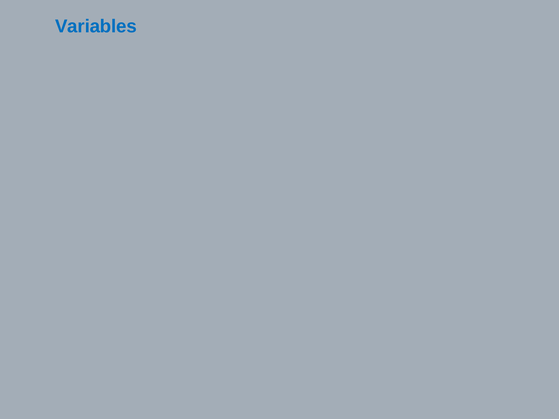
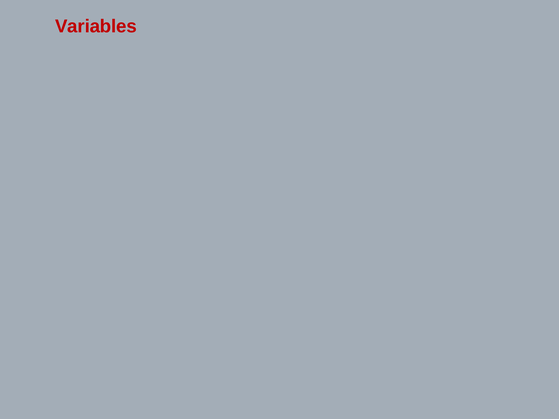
Variables colour: blue -> red
